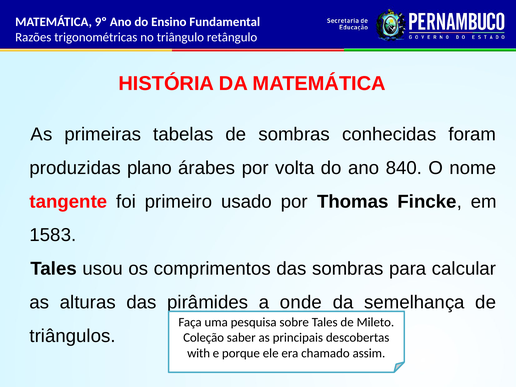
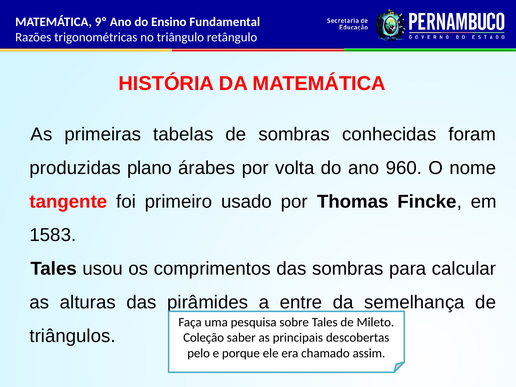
840: 840 -> 960
onde: onde -> entre
with: with -> pelo
